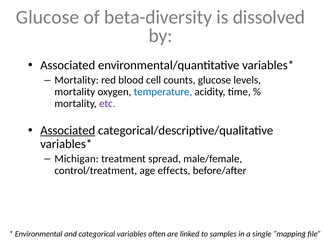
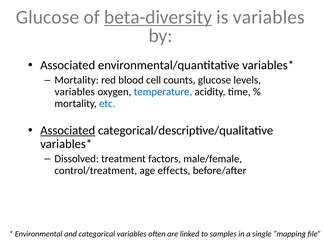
beta-diversity underline: none -> present
is dissolved: dissolved -> variables
mortality at (75, 92): mortality -> variables
etc colour: purple -> blue
Michigan: Michigan -> Dissolved
spread: spread -> factors
